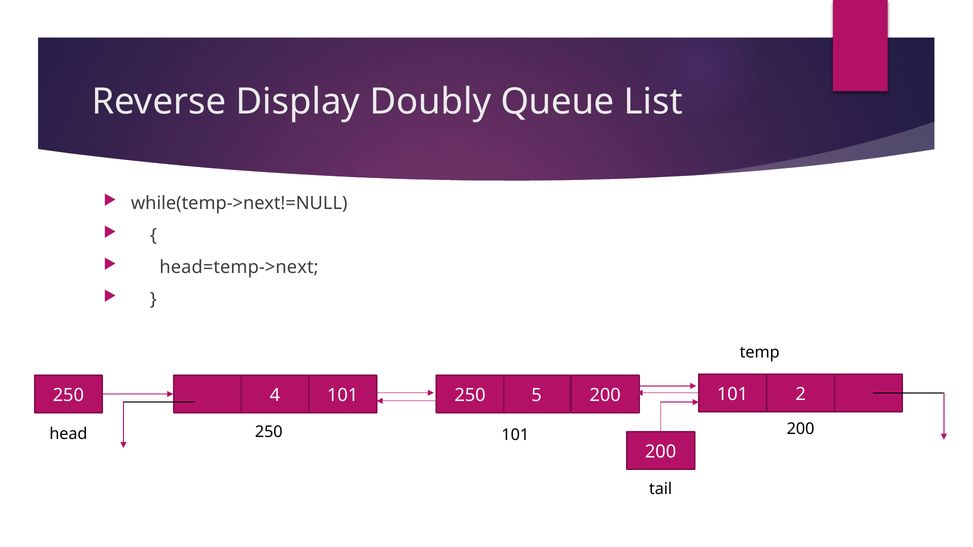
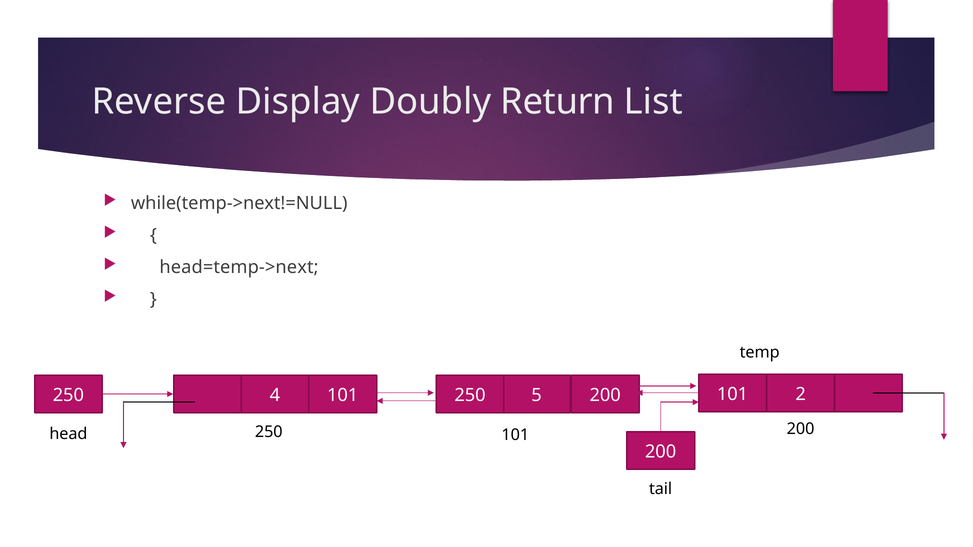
Queue: Queue -> Return
